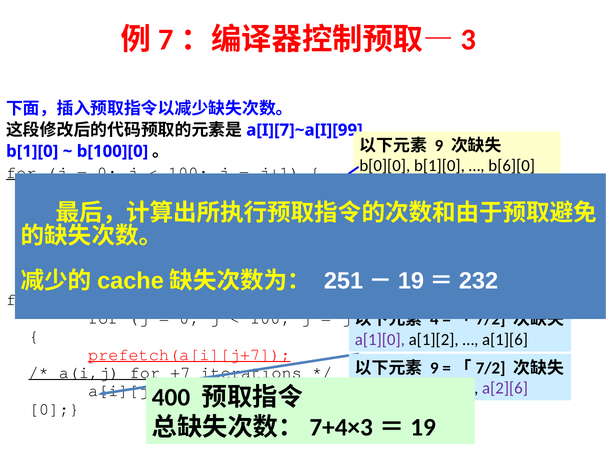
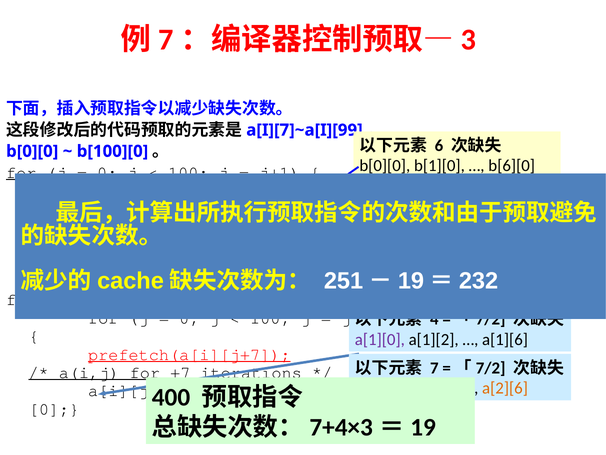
9 at (439, 146): 9 -> 6
b[1][0 at (32, 151): b[1][0 -> b[0][0
9 at (434, 368): 9 -> 7
a[2][6 colour: purple -> orange
